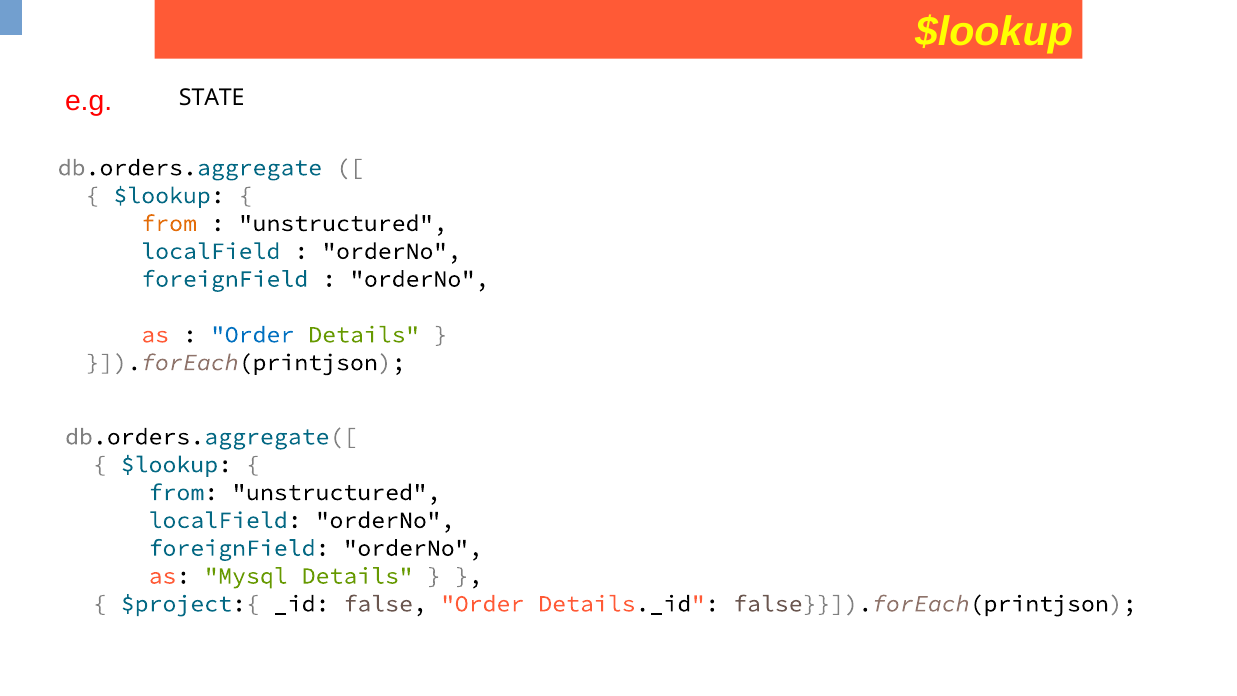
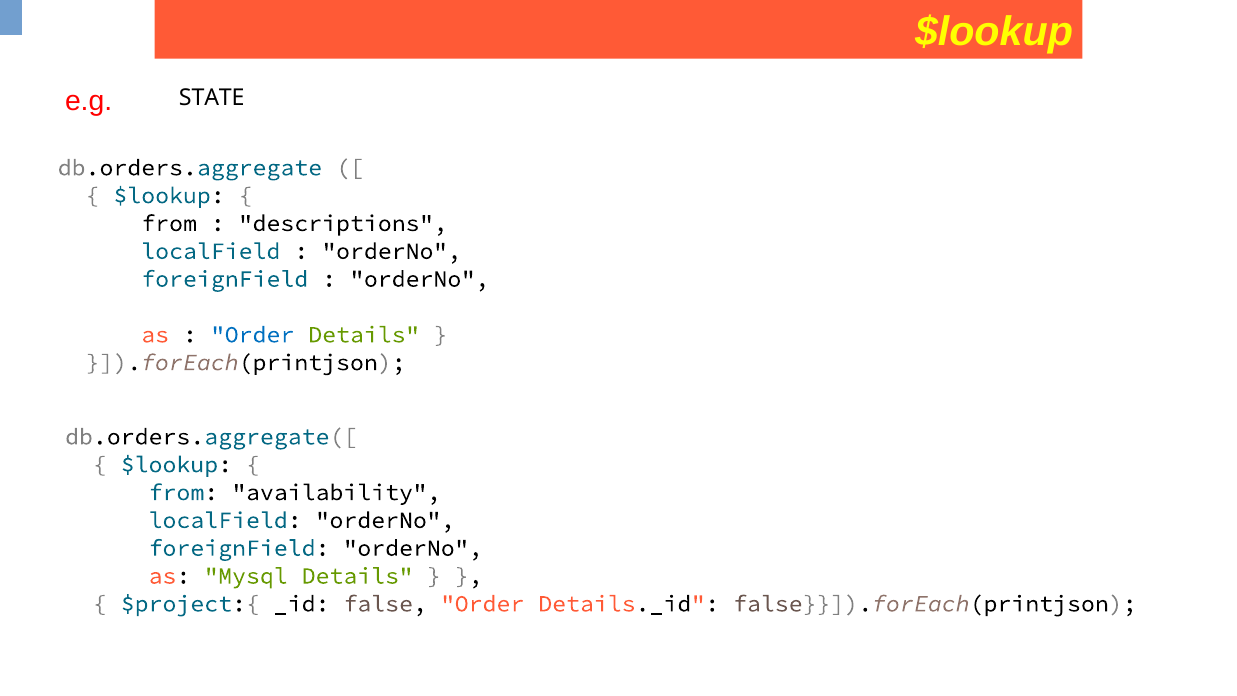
from at (169, 223) colour: orange -> black
unstructured at (343, 223): unstructured -> descriptions
from unstructured: unstructured -> availability
